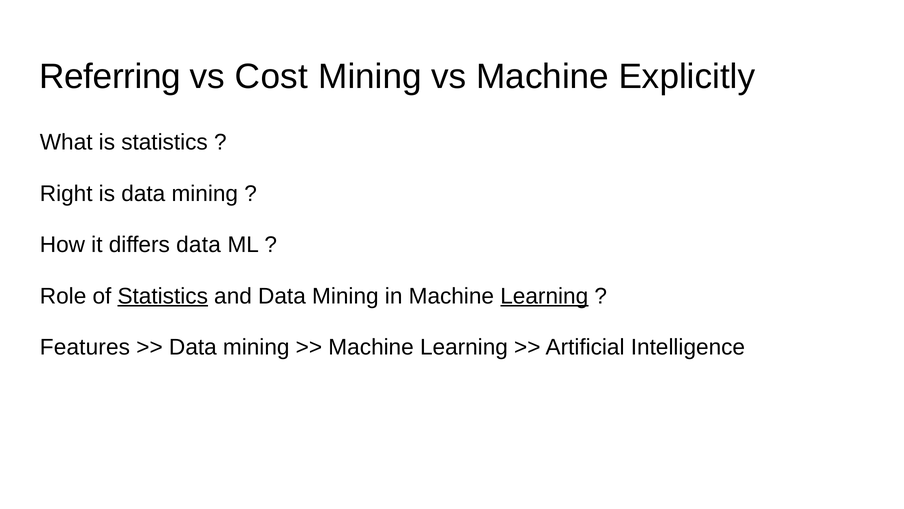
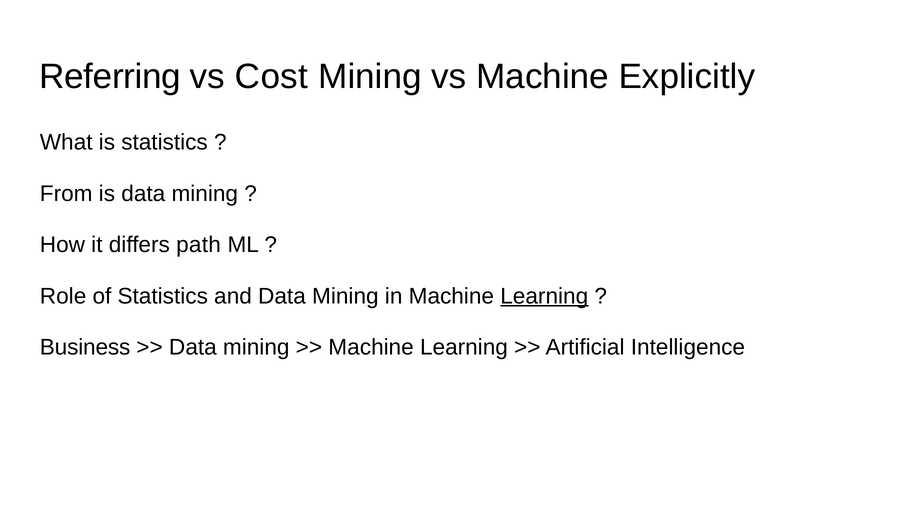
Right: Right -> From
differs data: data -> path
Statistics at (163, 296) underline: present -> none
Features: Features -> Business
